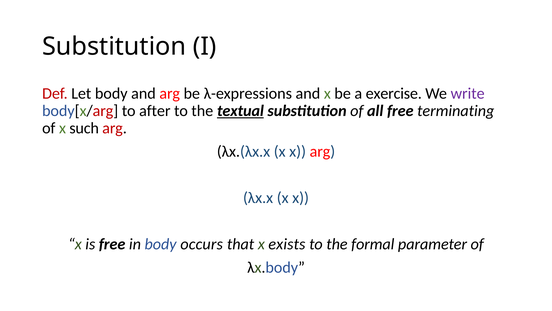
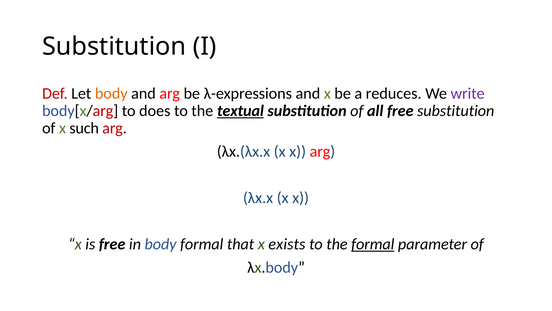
body at (111, 93) colour: black -> orange
exercise: exercise -> reduces
after: after -> does
free terminating: terminating -> substitution
body occurs: occurs -> formal
formal at (373, 244) underline: none -> present
